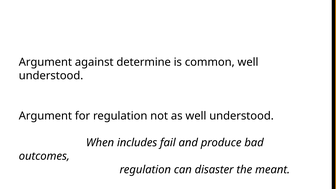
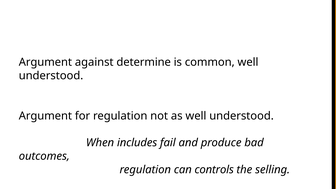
disaster: disaster -> controls
meant: meant -> selling
